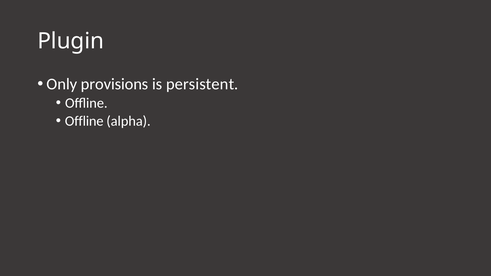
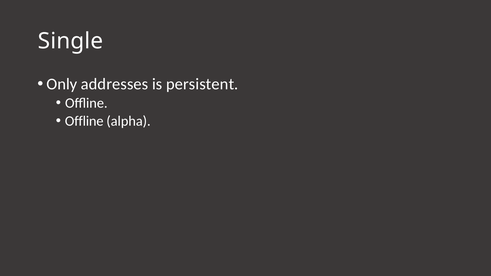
Plugin: Plugin -> Single
provisions: provisions -> addresses
